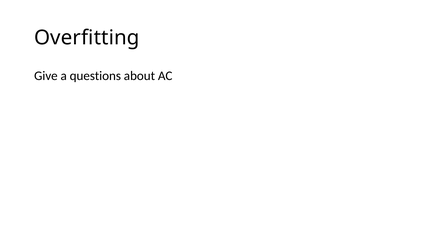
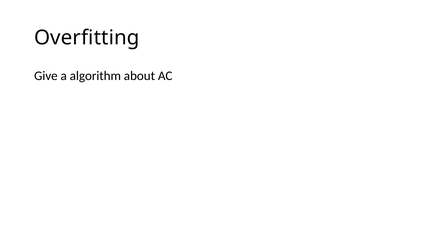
questions: questions -> algorithm
